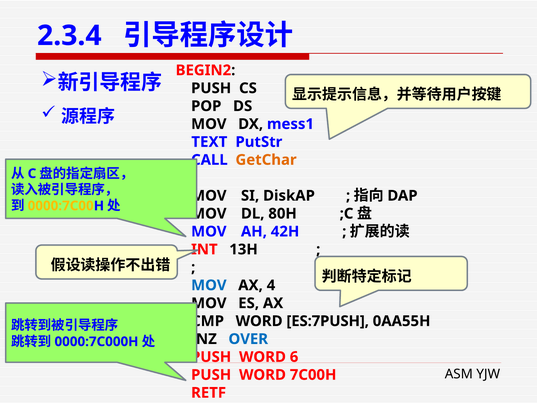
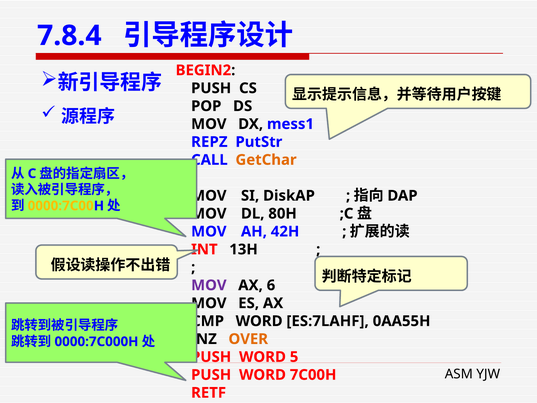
2.3.4: 2.3.4 -> 7.8.4
TEXT: TEXT -> REPZ
MOV at (209, 285) colour: blue -> purple
4: 4 -> 6
ES:7PUSH: ES:7PUSH -> ES:7LAHF
OVER colour: blue -> orange
6: 6 -> 5
